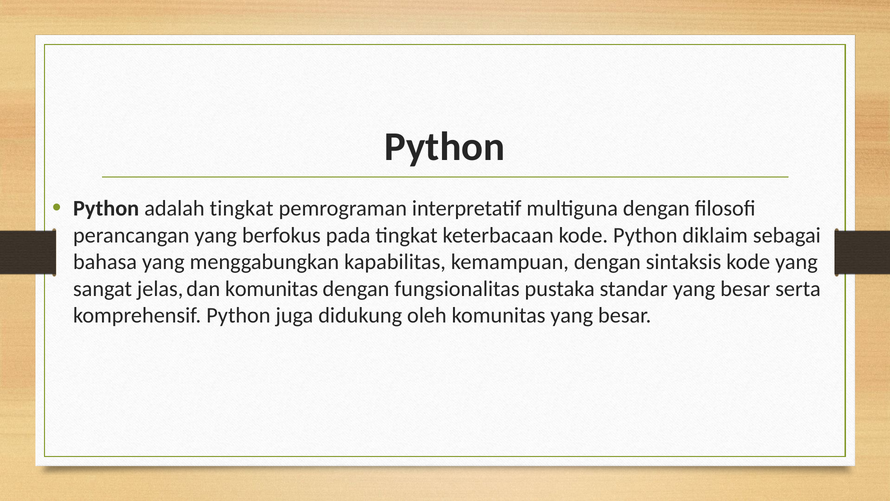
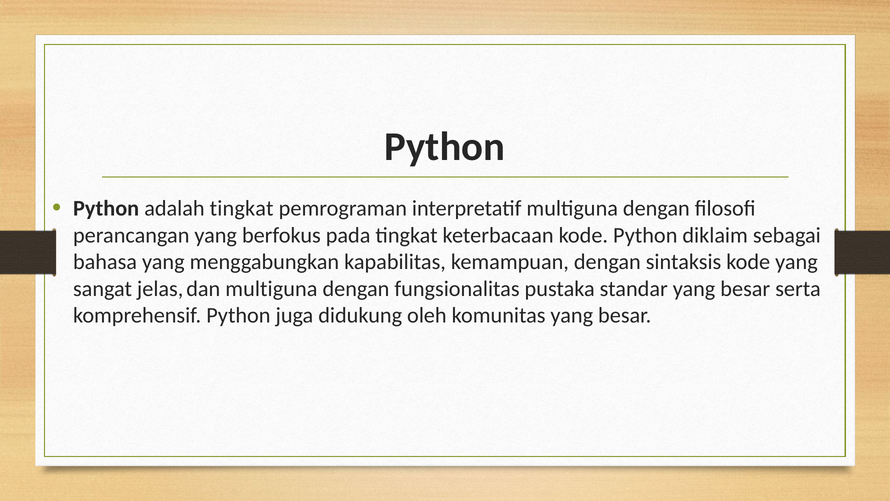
dan komunitas: komunitas -> multiguna
